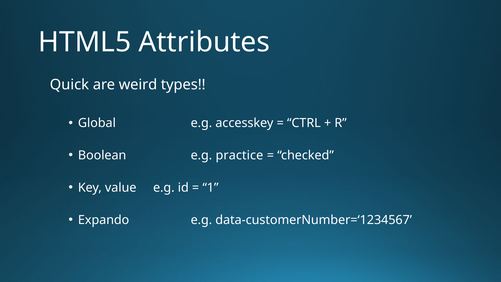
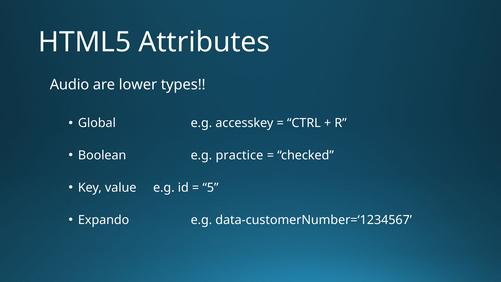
Quick: Quick -> Audio
weird: weird -> lower
1: 1 -> 5
